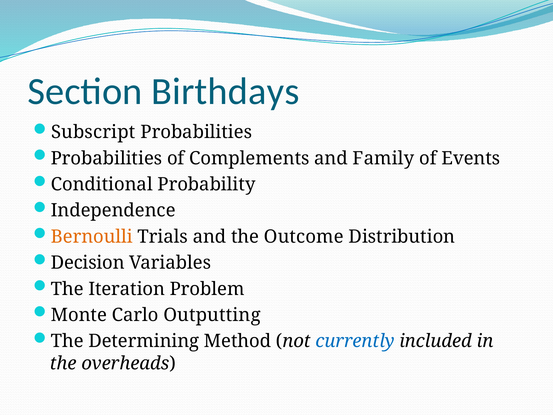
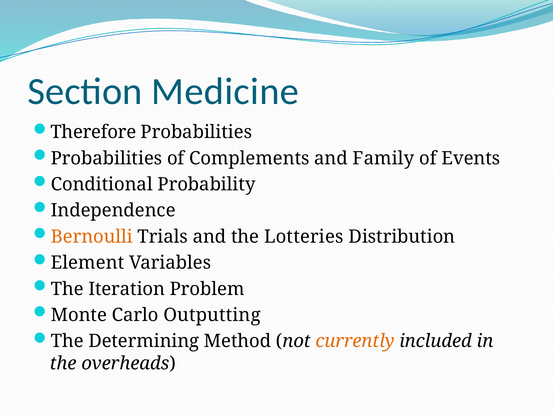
Birthdays: Birthdays -> Medicine
Subscript: Subscript -> Therefore
Outcome: Outcome -> Lotteries
Decision: Decision -> Element
currently colour: blue -> orange
